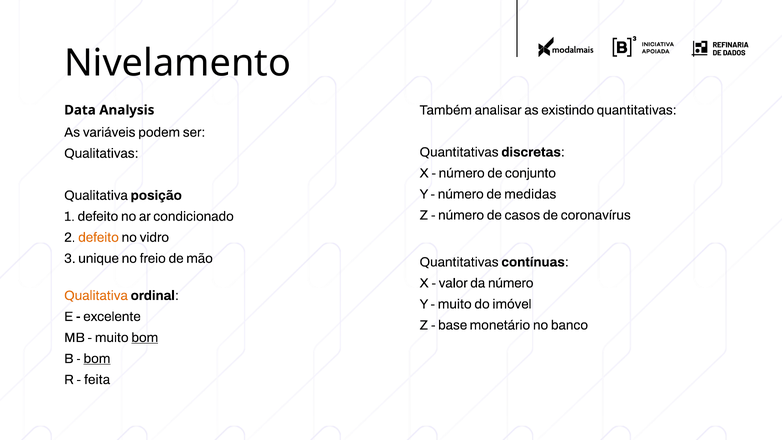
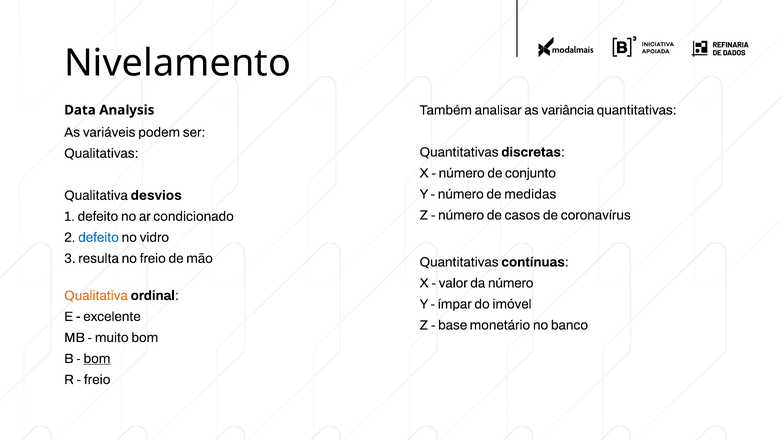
existindo: existindo -> variância
posição: posição -> desvios
defeito at (99, 237) colour: orange -> blue
unique: unique -> resulta
muito at (455, 304): muito -> ímpar
bom at (145, 337) underline: present -> none
feita at (97, 379): feita -> freio
